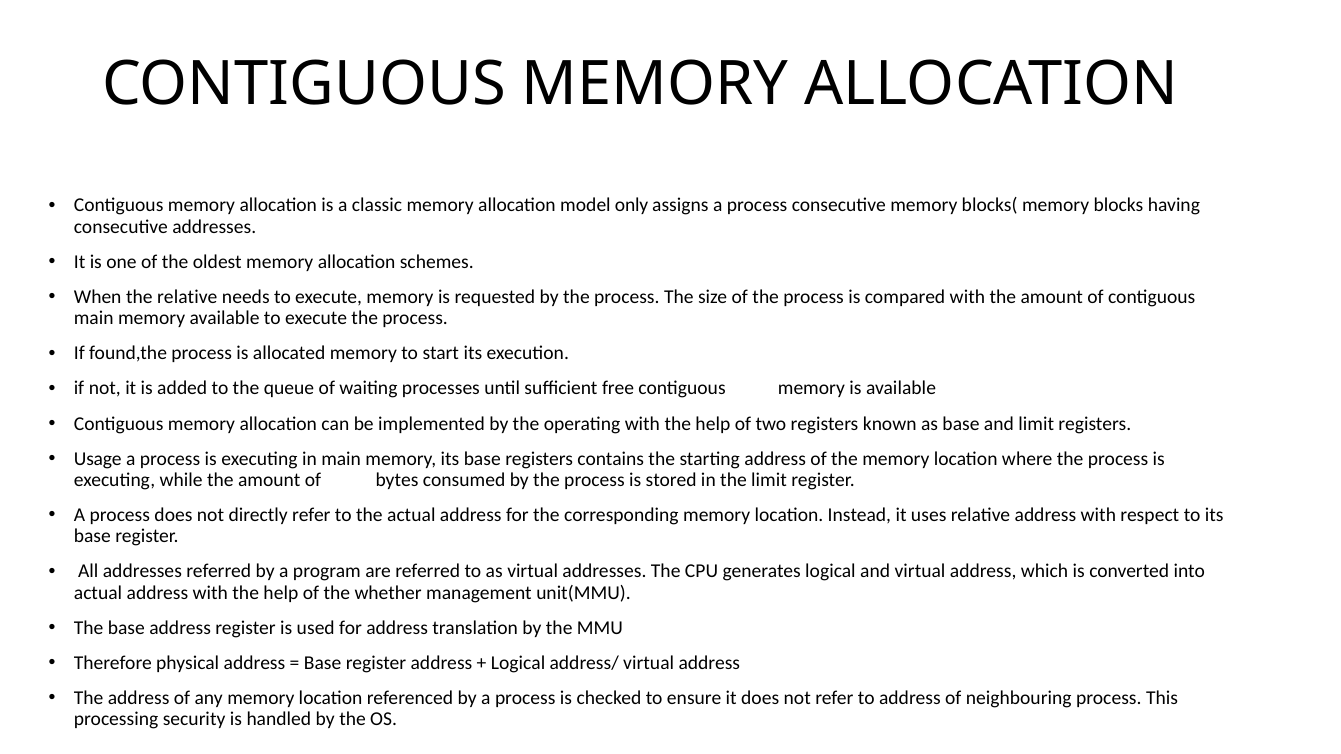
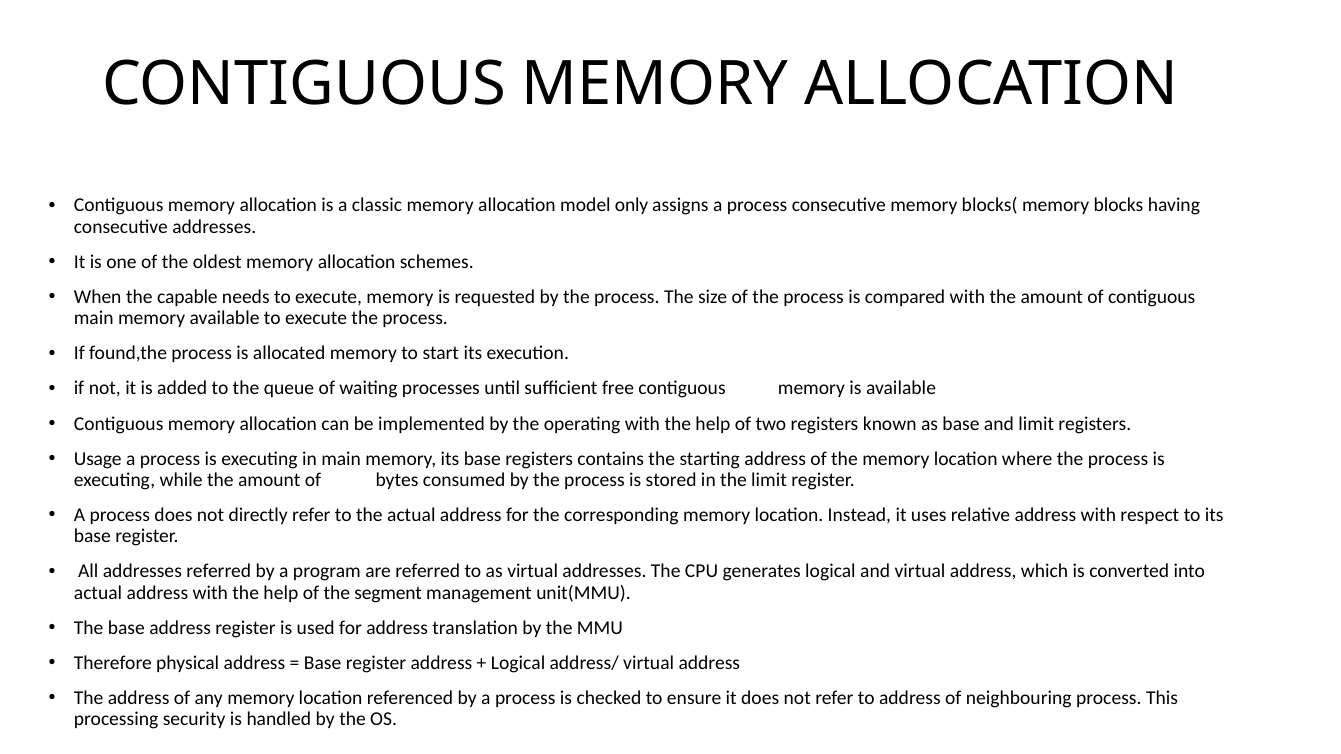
the relative: relative -> capable
whether: whether -> segment
